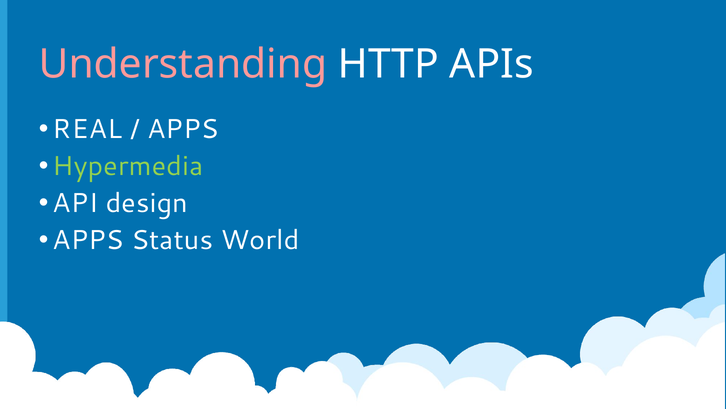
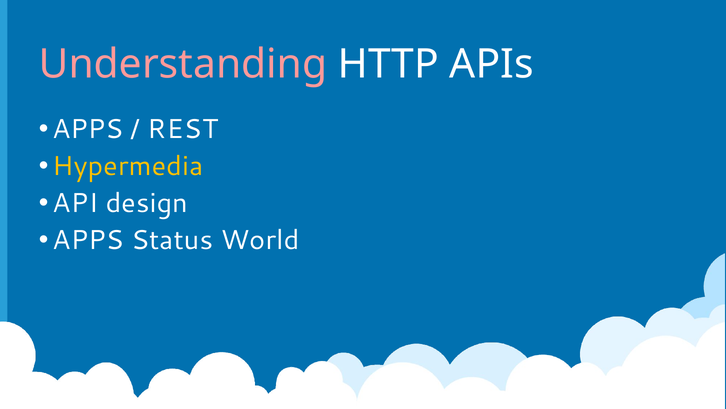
REAL at (87, 129): REAL -> APPS
APPS at (183, 129): APPS -> REST
Hypermedia colour: light green -> yellow
